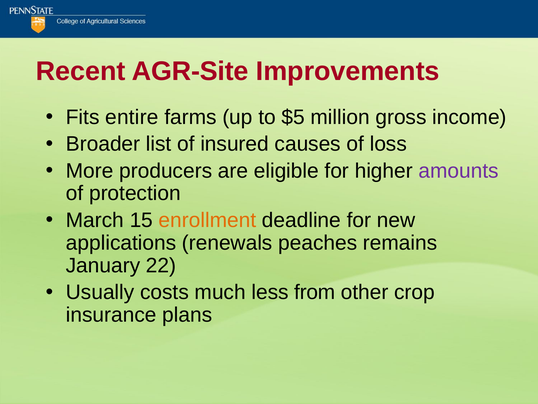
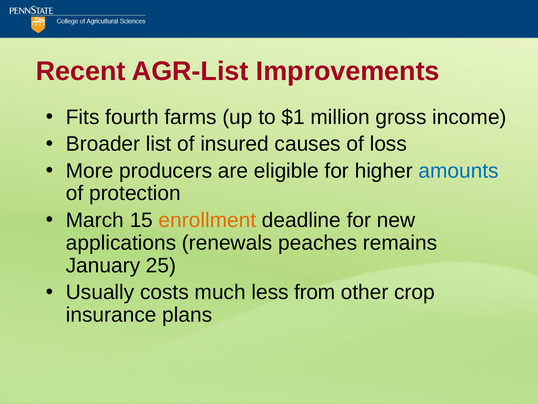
AGR-Site: AGR-Site -> AGR-List
entire: entire -> fourth
$5: $5 -> $1
amounts colour: purple -> blue
22: 22 -> 25
